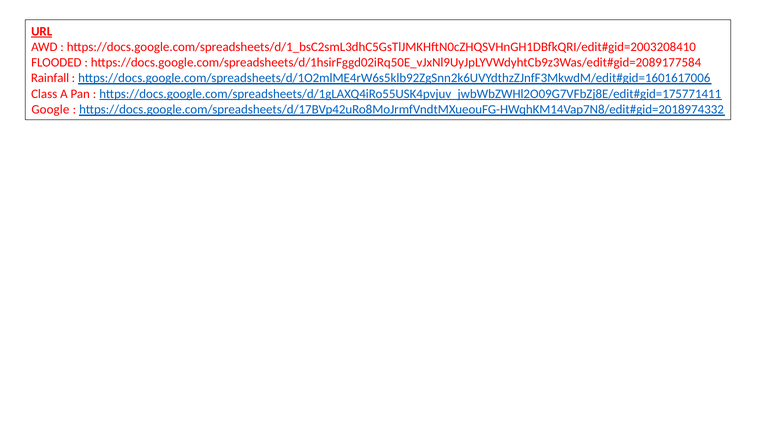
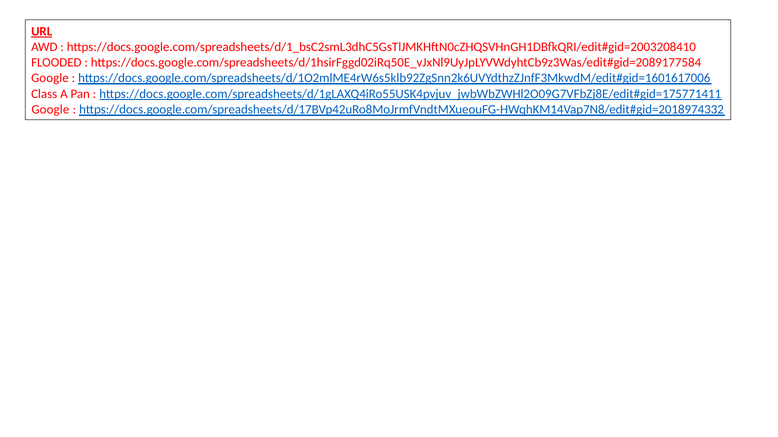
Rainfall at (50, 78): Rainfall -> Google
